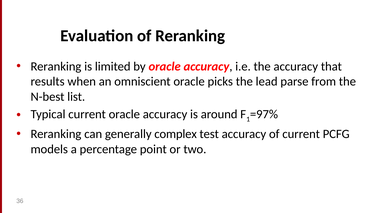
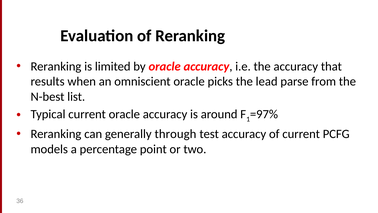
complex: complex -> through
